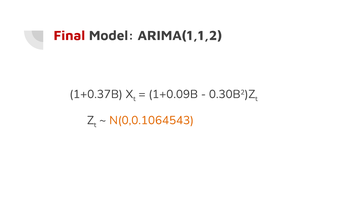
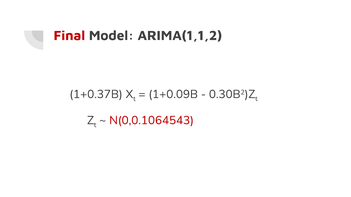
N(0,0.1064543 colour: orange -> red
